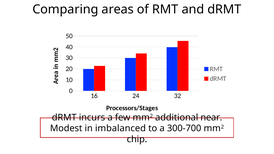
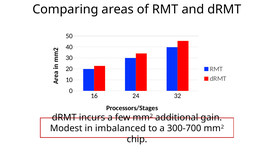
near: near -> gain
